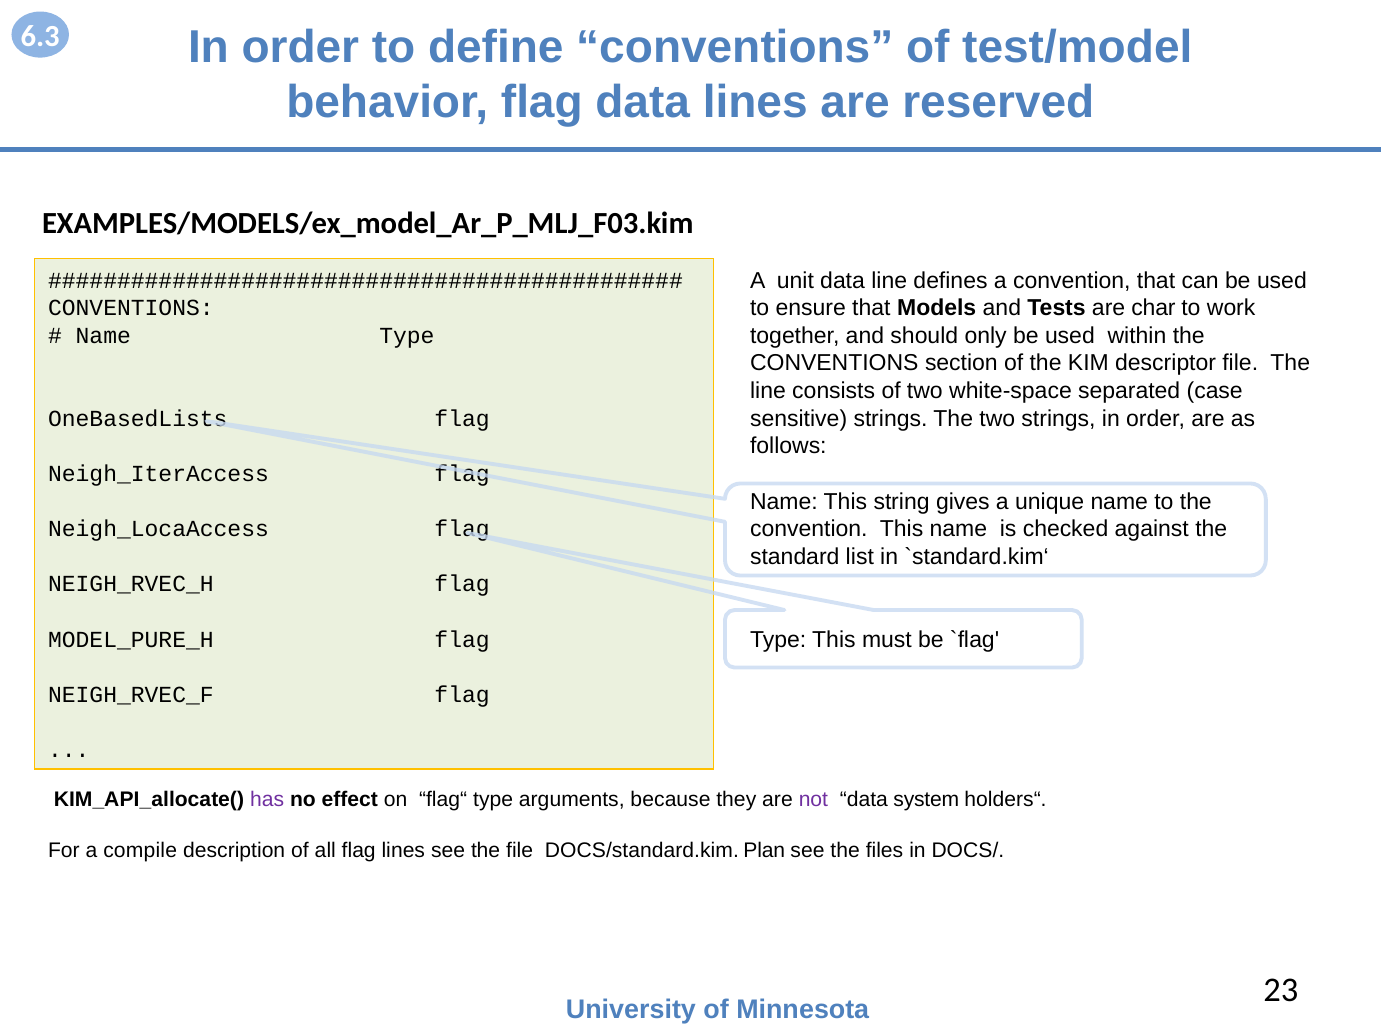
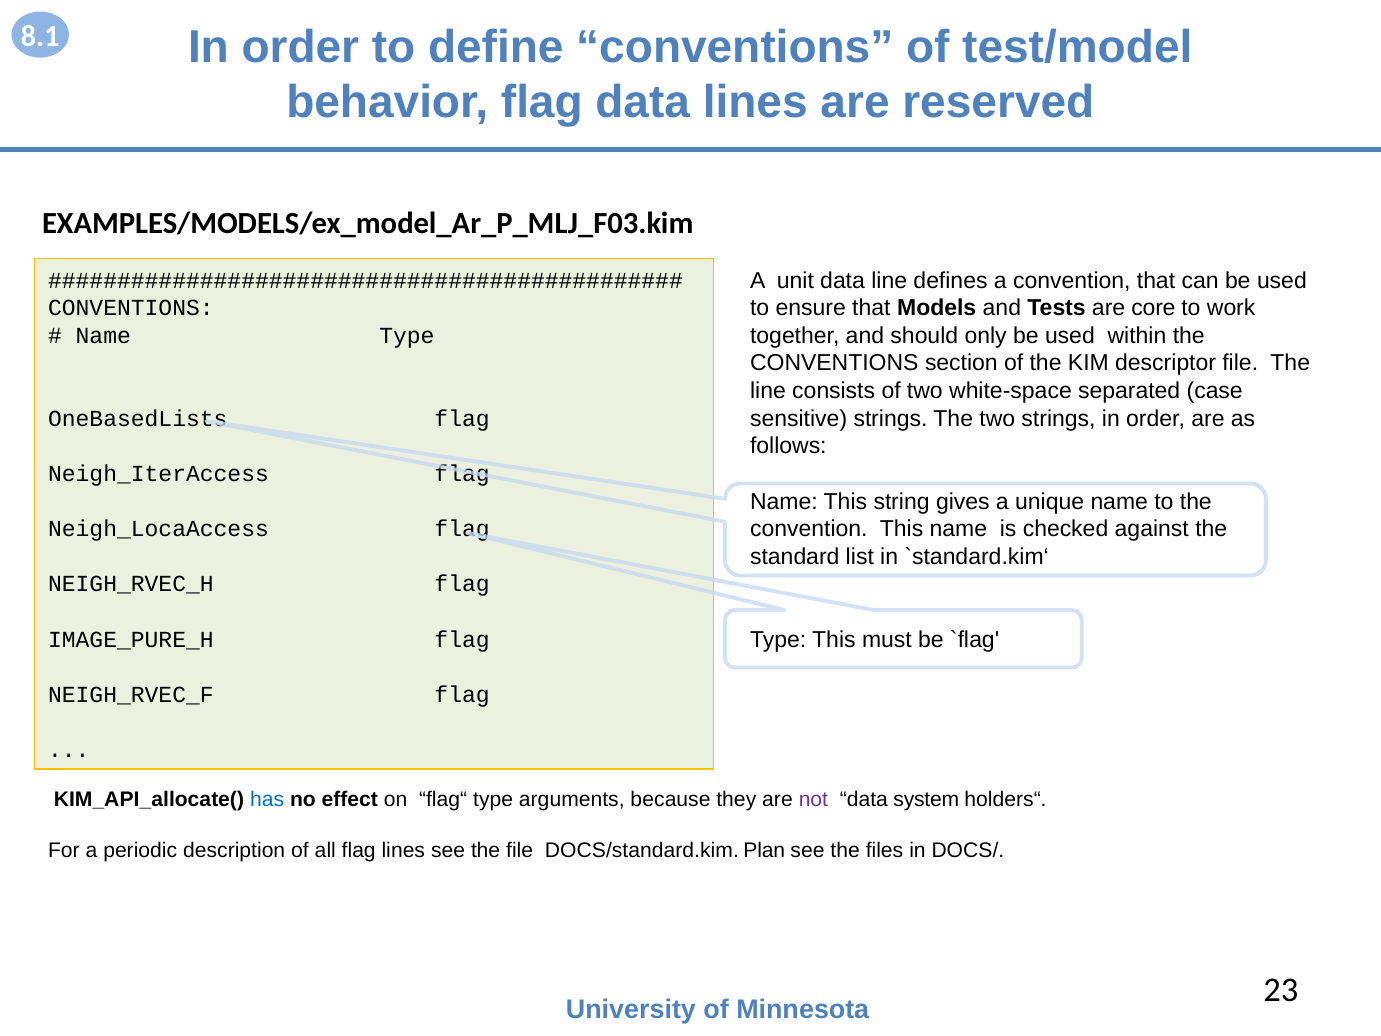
6.3: 6.3 -> 8.1
char: char -> core
MODEL_PURE_H: MODEL_PURE_H -> IMAGE_PURE_H
has colour: purple -> blue
compile: compile -> periodic
